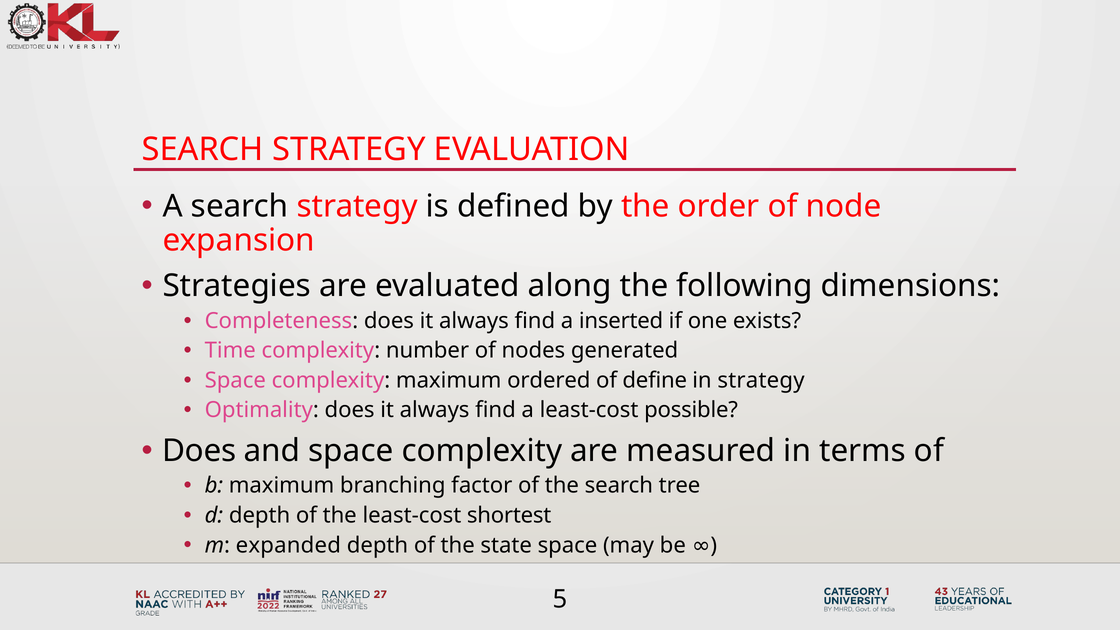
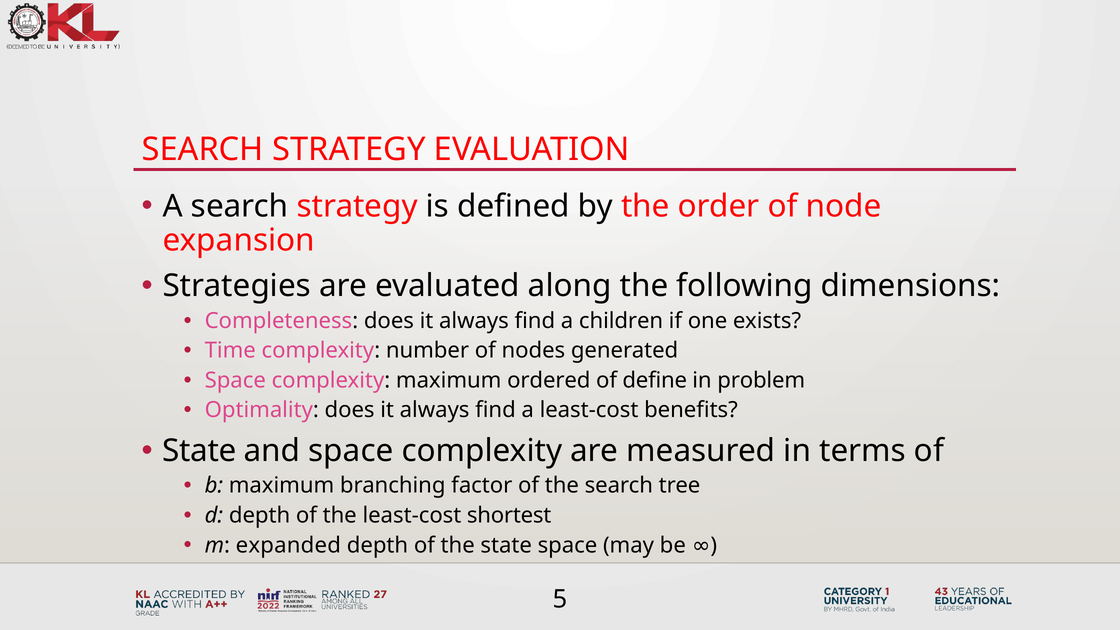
inserted: inserted -> children
in strategy: strategy -> problem
possible: possible -> benefits
Does at (199, 451): Does -> State
